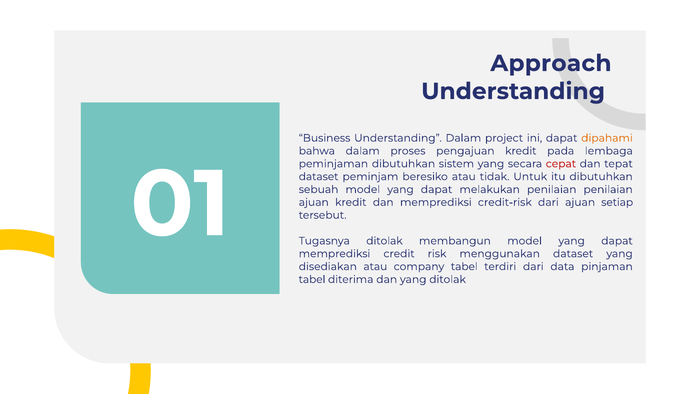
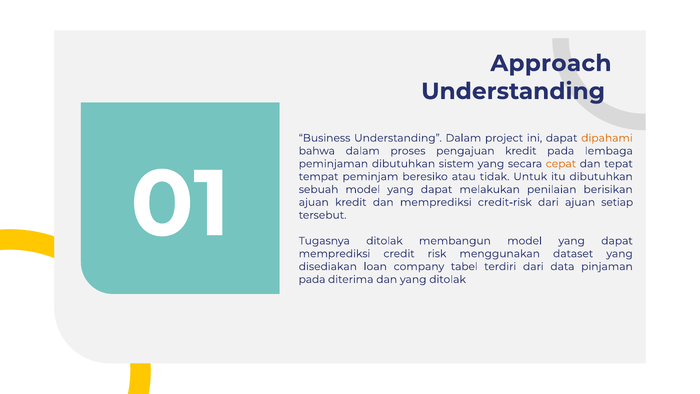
cepat colour: red -> orange
dataset at (319, 177): dataset -> tempat
penilaian penilaian: penilaian -> berisikan
disediakan atau: atau -> loan
tabel at (312, 279): tabel -> pada
